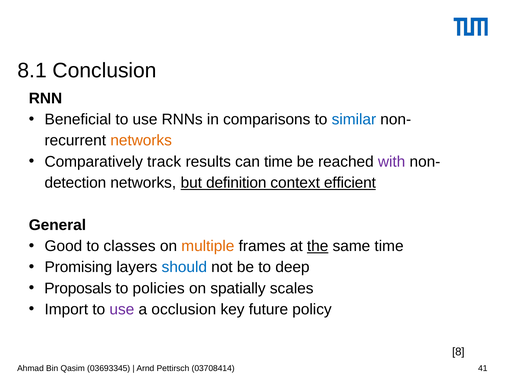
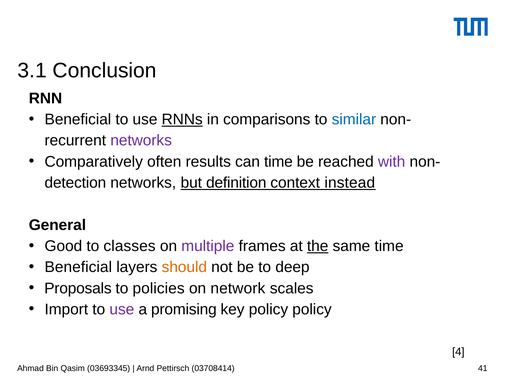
8.1: 8.1 -> 3.1
RNNs underline: none -> present
networks at (141, 140) colour: orange -> purple
track: track -> often
efficient: efficient -> instead
multiple colour: orange -> purple
Promising at (78, 267): Promising -> Beneficial
should colour: blue -> orange
spatially: spatially -> network
occlusion: occlusion -> promising
key future: future -> policy
8: 8 -> 4
